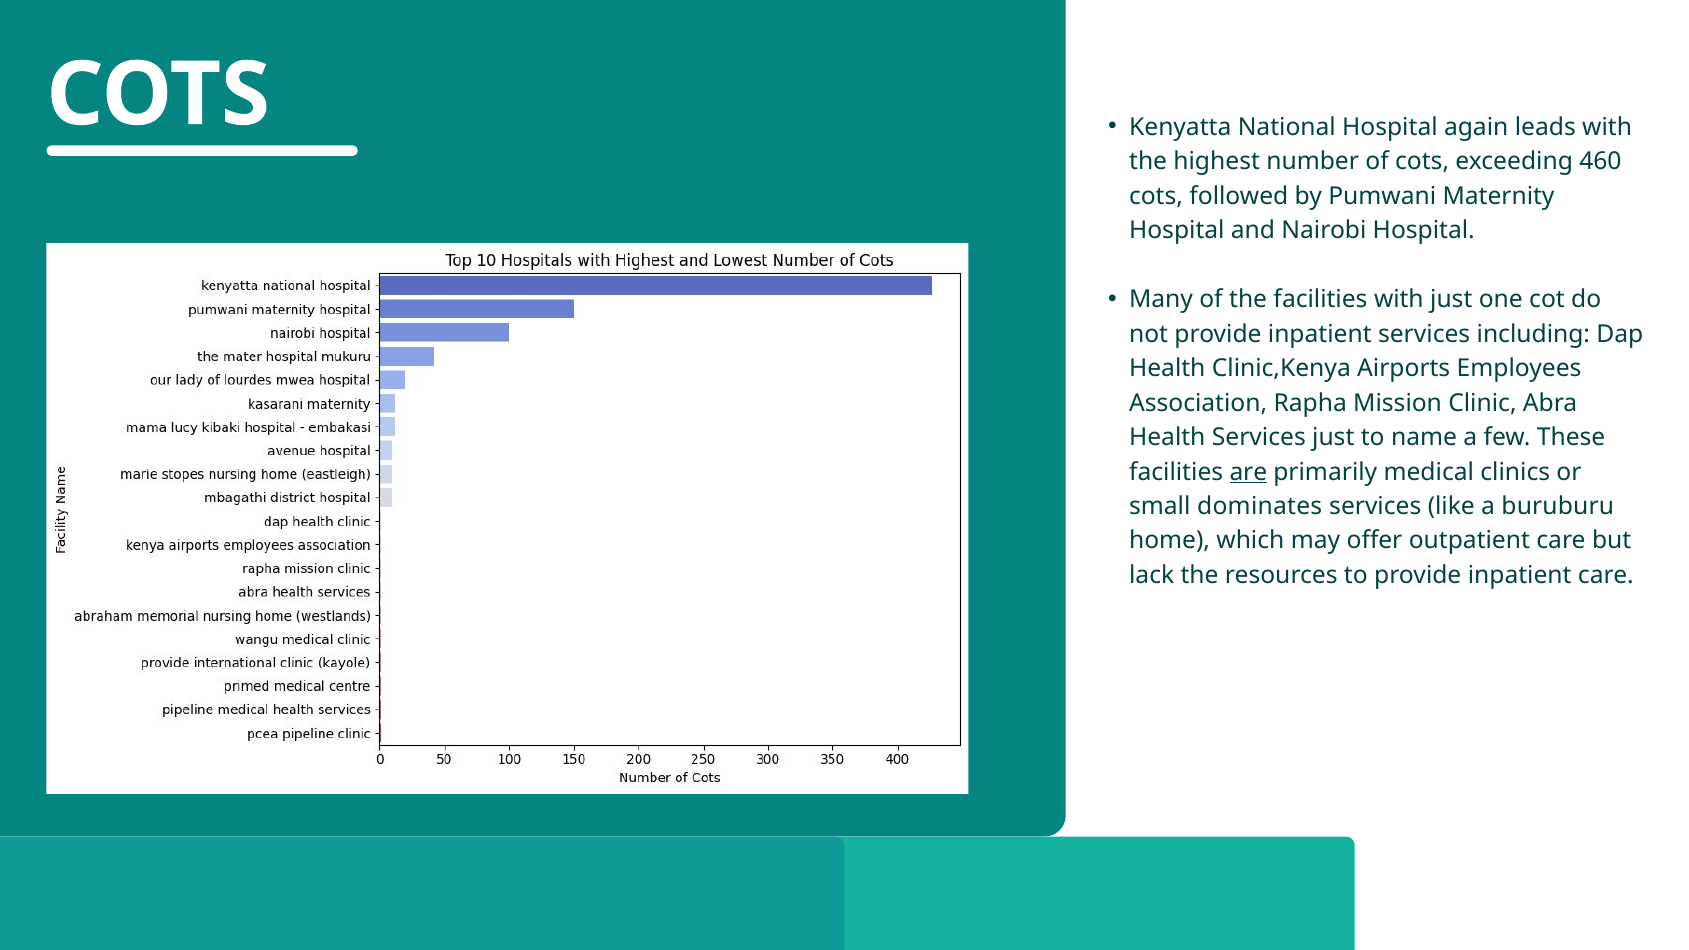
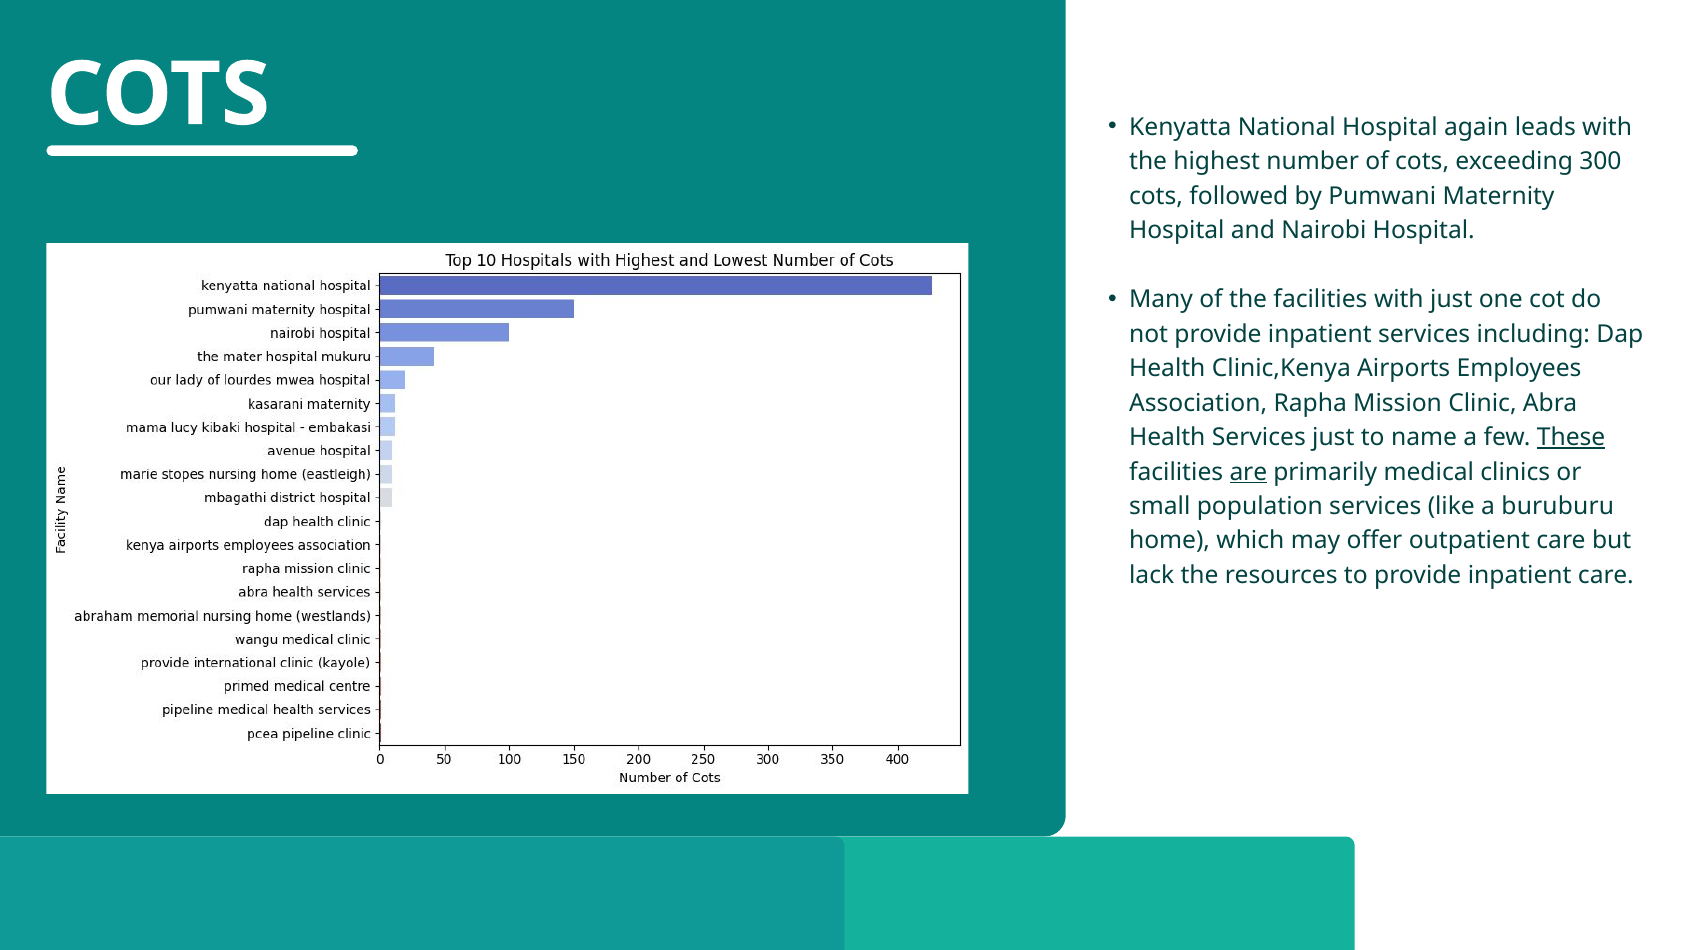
460: 460 -> 300
These underline: none -> present
dominates: dominates -> population
